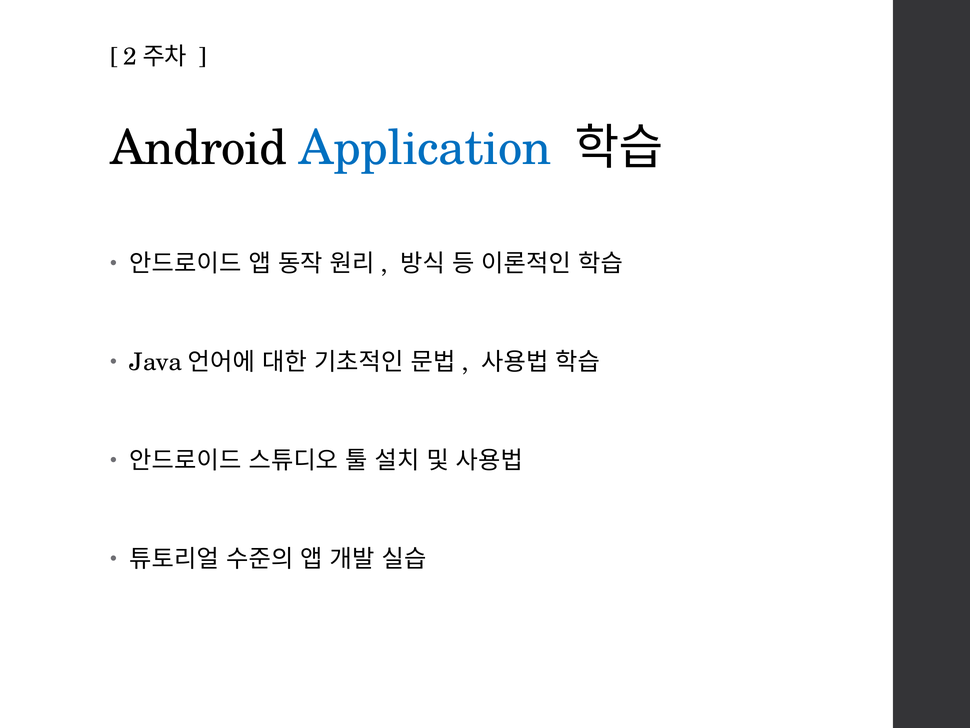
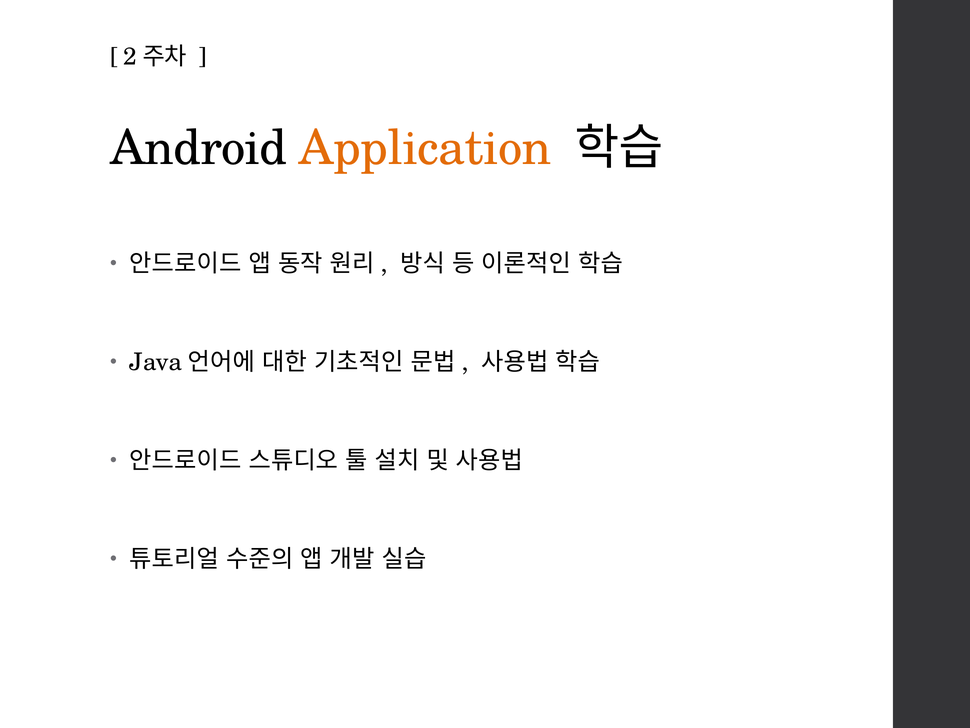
Application colour: blue -> orange
